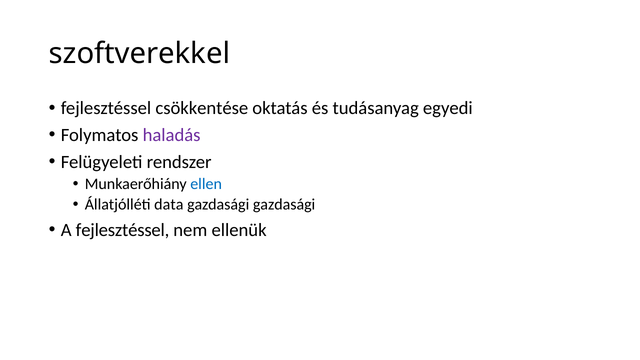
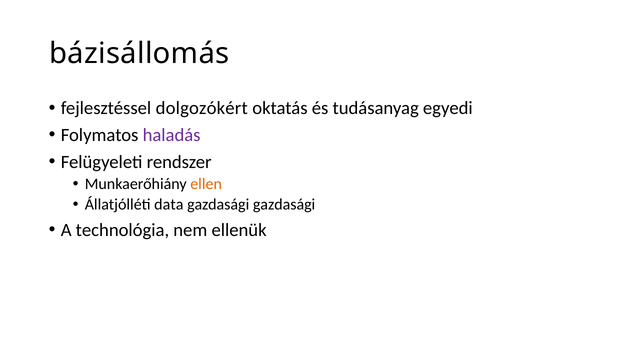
szoftverekkel: szoftverekkel -> bázisállomás
csökkentése: csökkentése -> dolgozókért
ellen colour: blue -> orange
A fejlesztéssel: fejlesztéssel -> technológia
